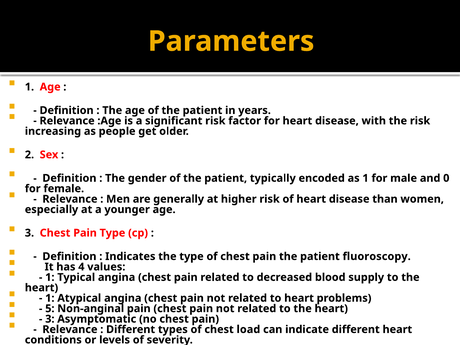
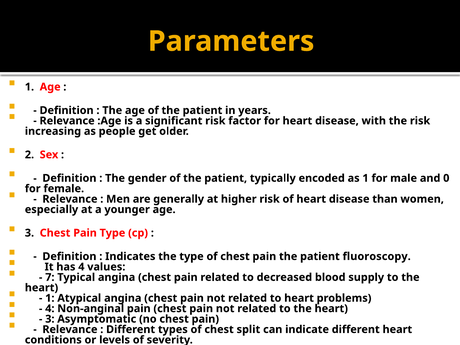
1 at (50, 277): 1 -> 7
5 at (50, 309): 5 -> 4
load: load -> split
